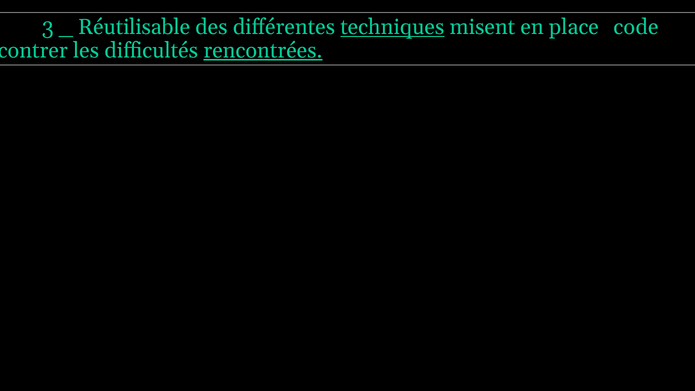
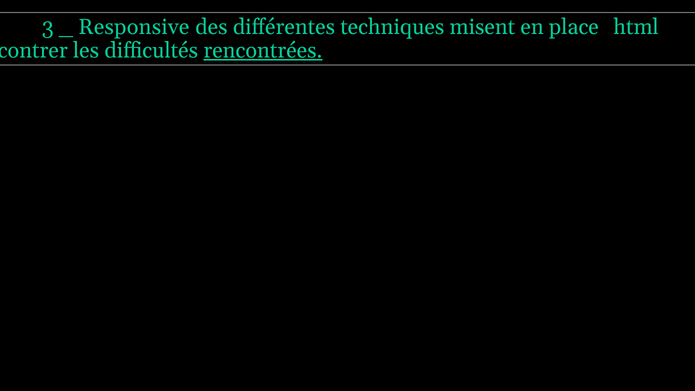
Réutilisable: Réutilisable -> Responsive
techniques underline: present -> none
code: code -> html
